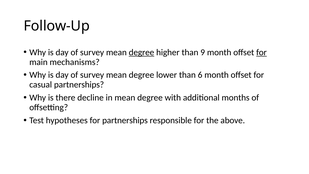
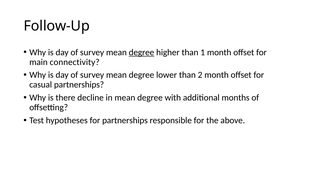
9: 9 -> 1
for at (261, 52) underline: present -> none
mechanisms: mechanisms -> connectivity
6: 6 -> 2
